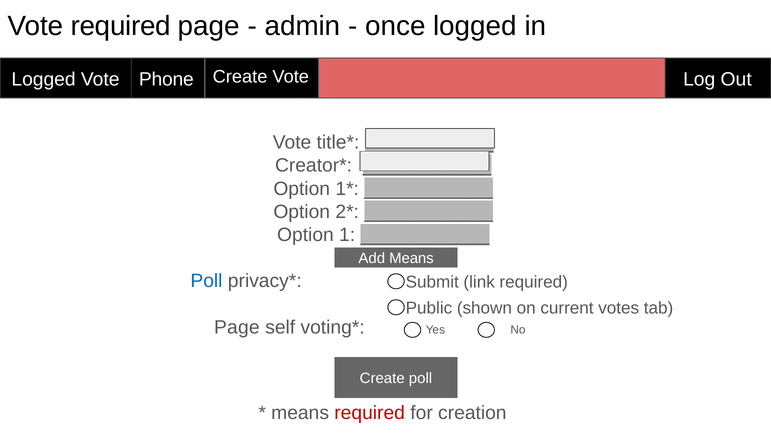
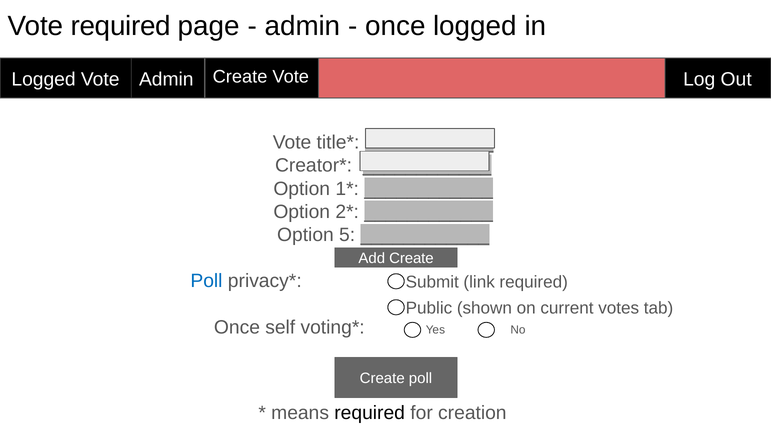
Vote Phone: Phone -> Admin
1: 1 -> 5
Add Means: Means -> Create
Page at (237, 328): Page -> Once
required at (370, 414) colour: red -> black
